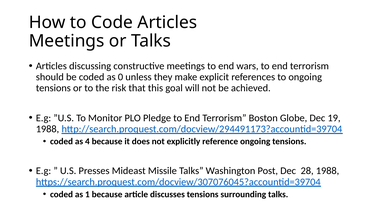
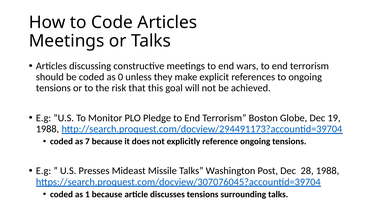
4: 4 -> 7
